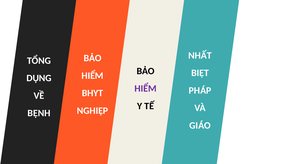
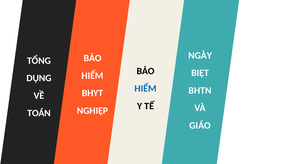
NHẤT: NHẤT -> NGÀY
HIỂM at (146, 89) colour: purple -> blue
PHÁP: PHÁP -> BHTN
BỆNH: BỆNH -> TOÁN
